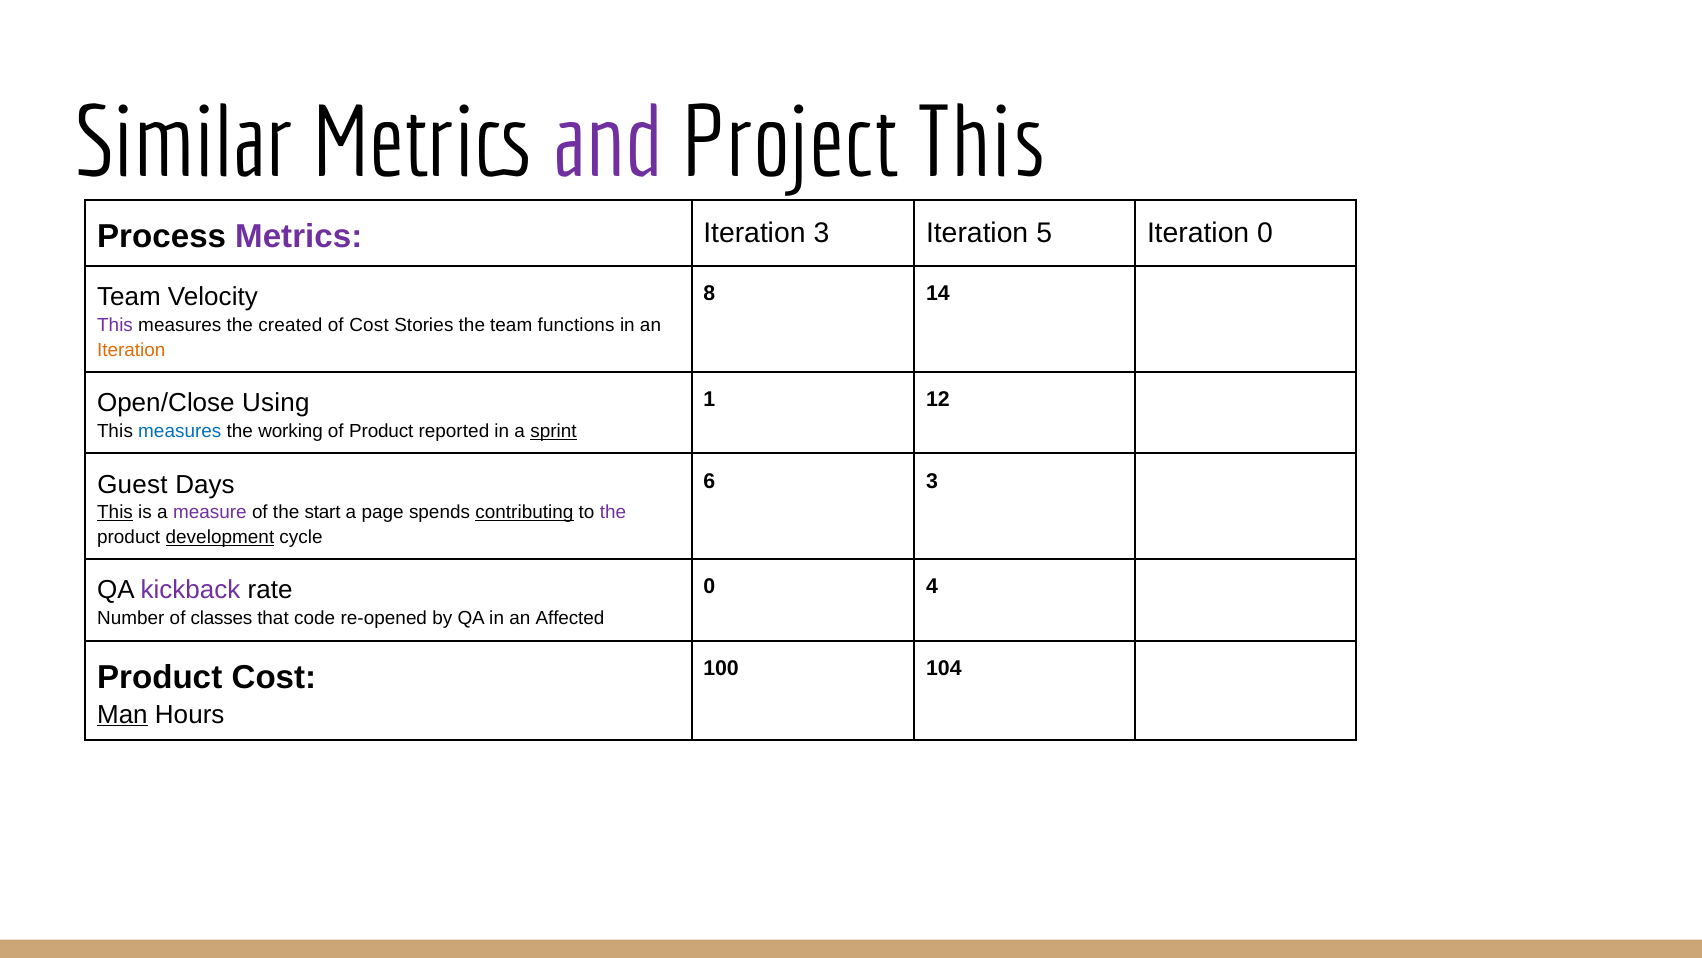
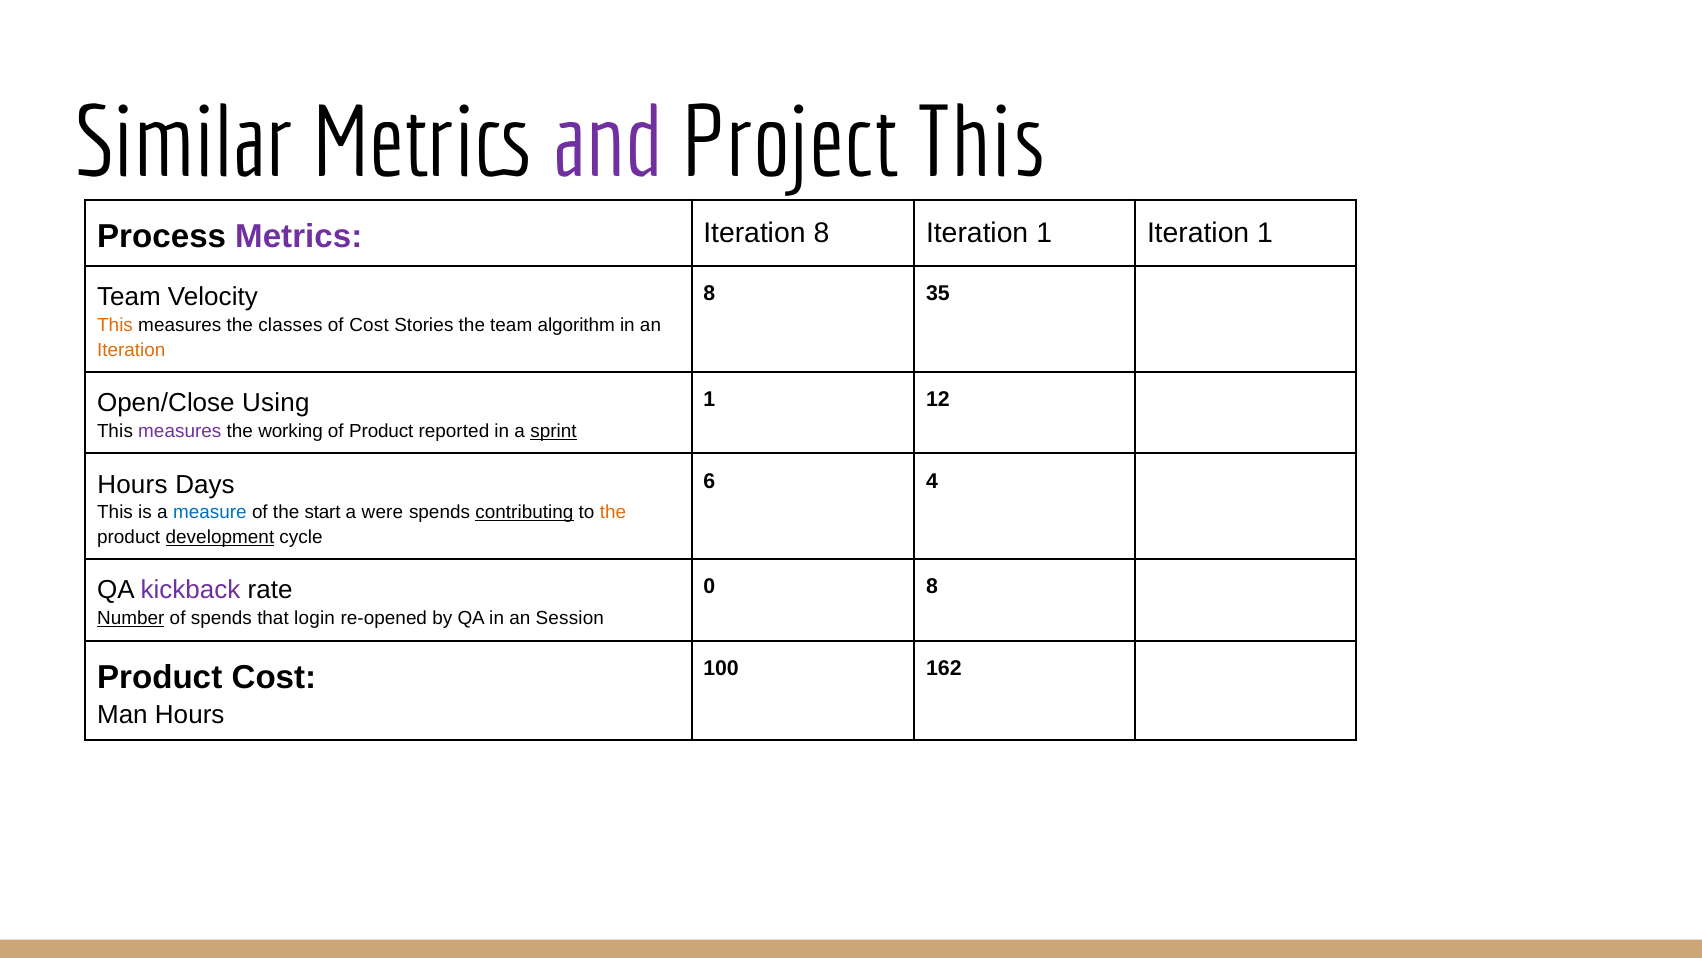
3 at (821, 233): 3 -> 8
5 at (1044, 233): 5 -> 1
0 at (1265, 233): 0 -> 1
14: 14 -> 35
This at (115, 325) colour: purple -> orange
created: created -> classes
functions: functions -> algorithm
measures at (180, 431) colour: blue -> purple
6 3: 3 -> 4
Guest at (132, 484): Guest -> Hours
This at (115, 512) underline: present -> none
measure colour: purple -> blue
page: page -> were
the at (613, 512) colour: purple -> orange
0 4: 4 -> 8
Number underline: none -> present
of classes: classes -> spends
code: code -> login
Affected: Affected -> Session
104: 104 -> 162
Man underline: present -> none
